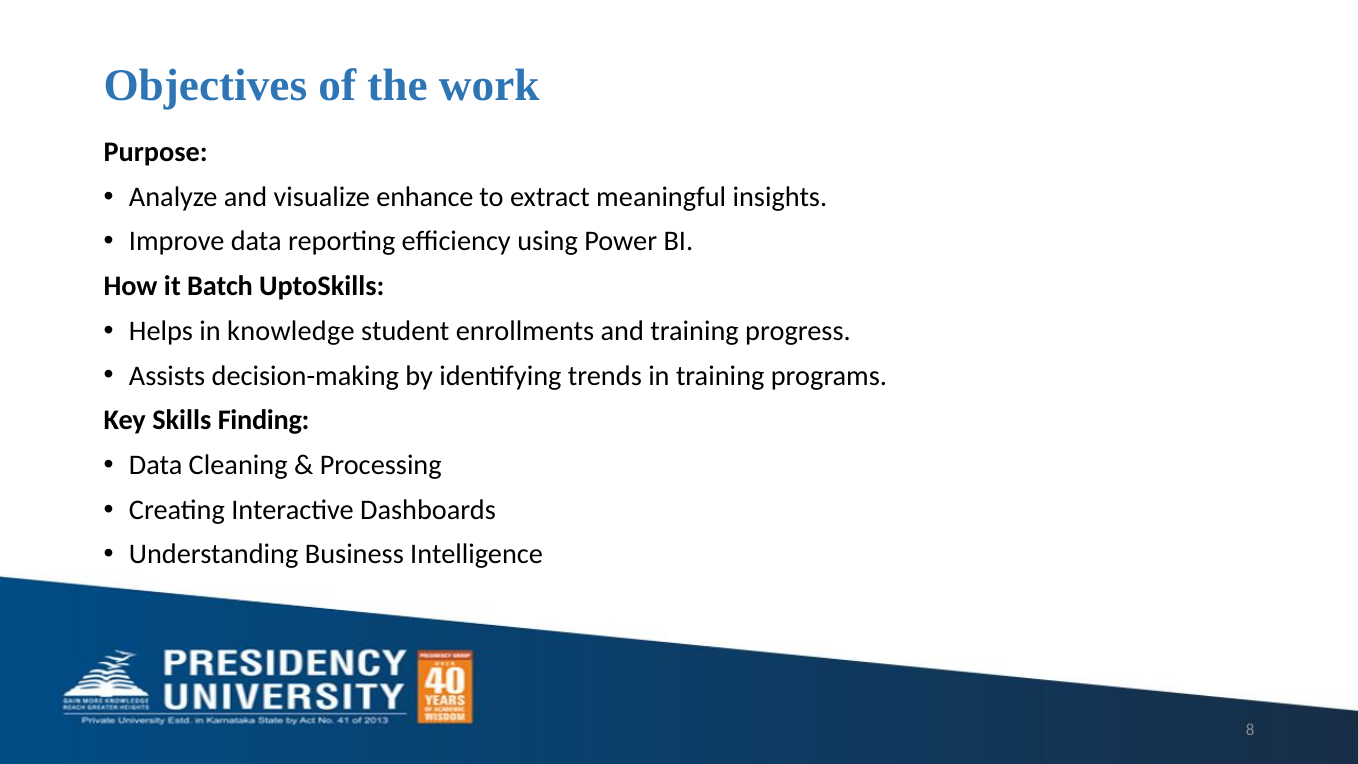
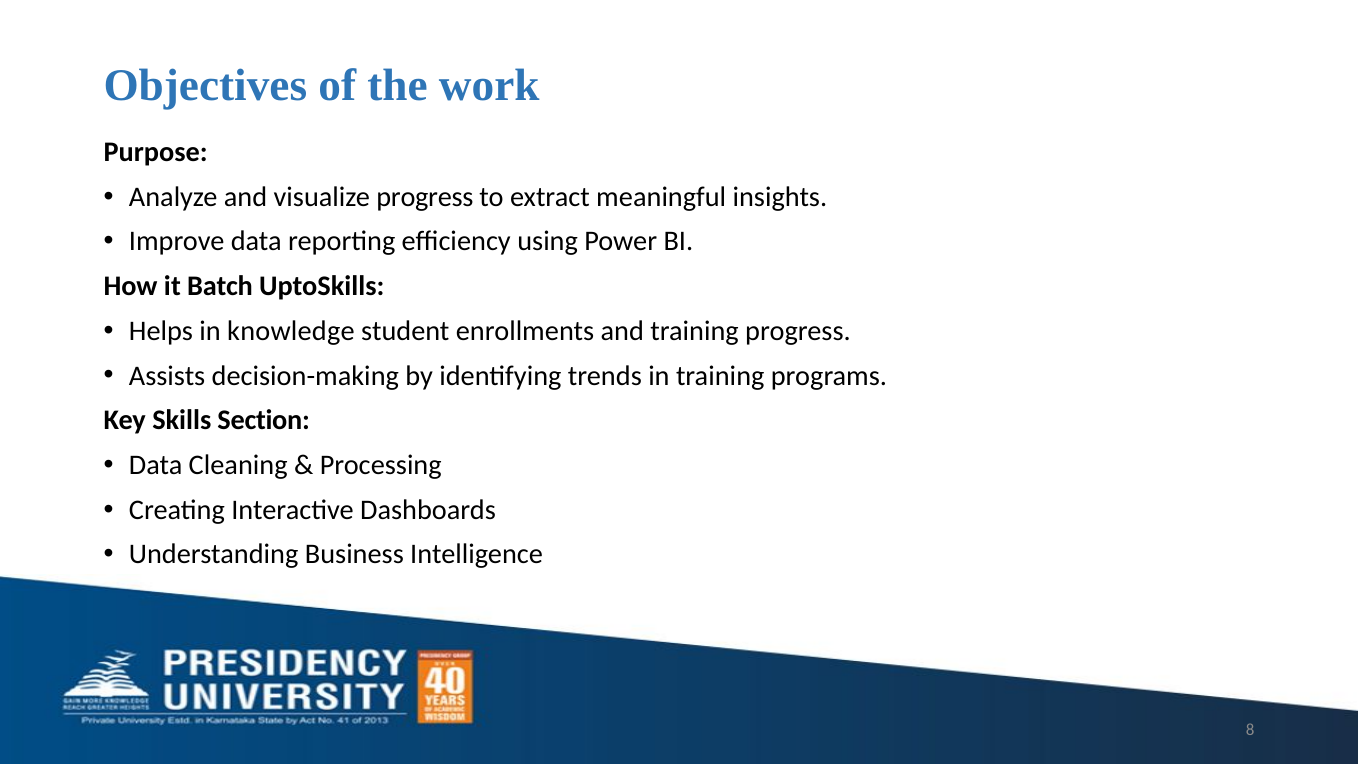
visualize enhance: enhance -> progress
Finding: Finding -> Section
